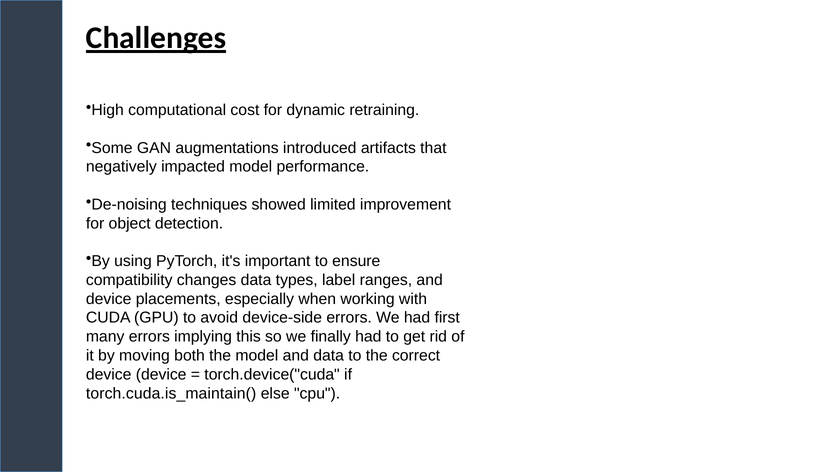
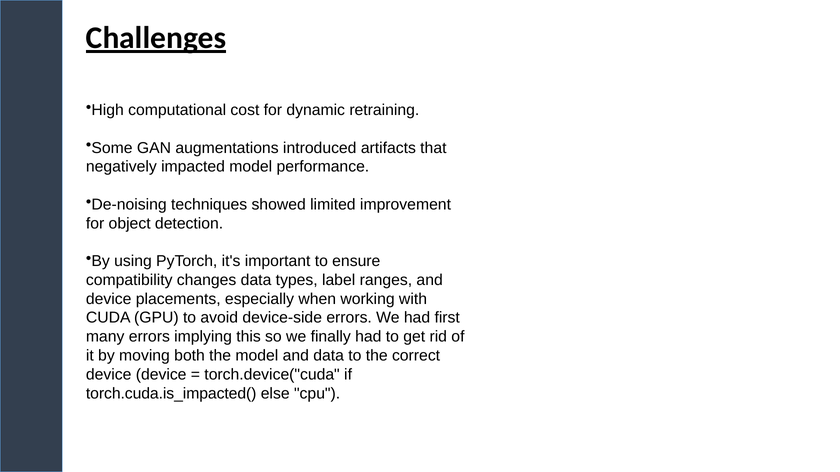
torch.cuda.is_maintain(: torch.cuda.is_maintain( -> torch.cuda.is_impacted(
